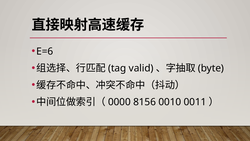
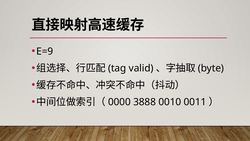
E=6: E=6 -> E=9
8156: 8156 -> 3888
